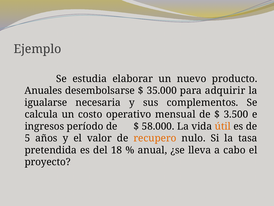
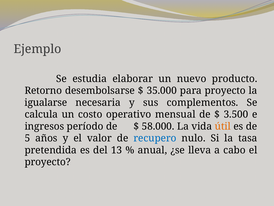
Anuales: Anuales -> Retorno
para adquirir: adquirir -> proyecto
recupero colour: orange -> blue
18: 18 -> 13
